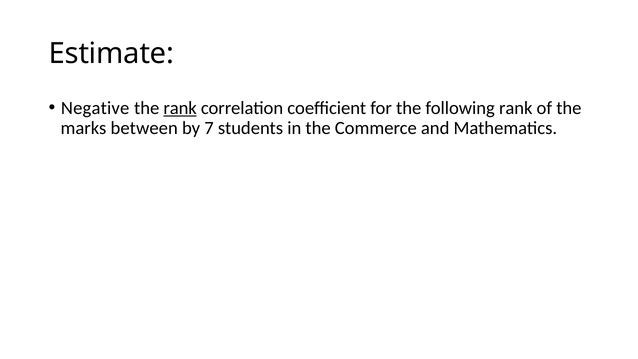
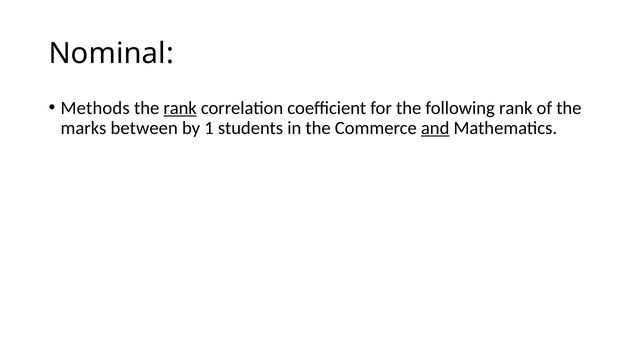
Estimate: Estimate -> Nominal
Negative: Negative -> Methods
7: 7 -> 1
and underline: none -> present
